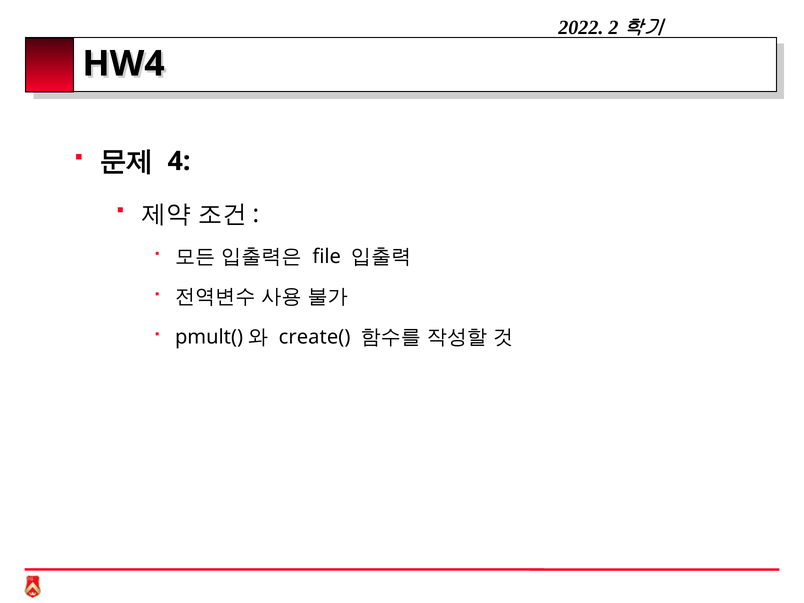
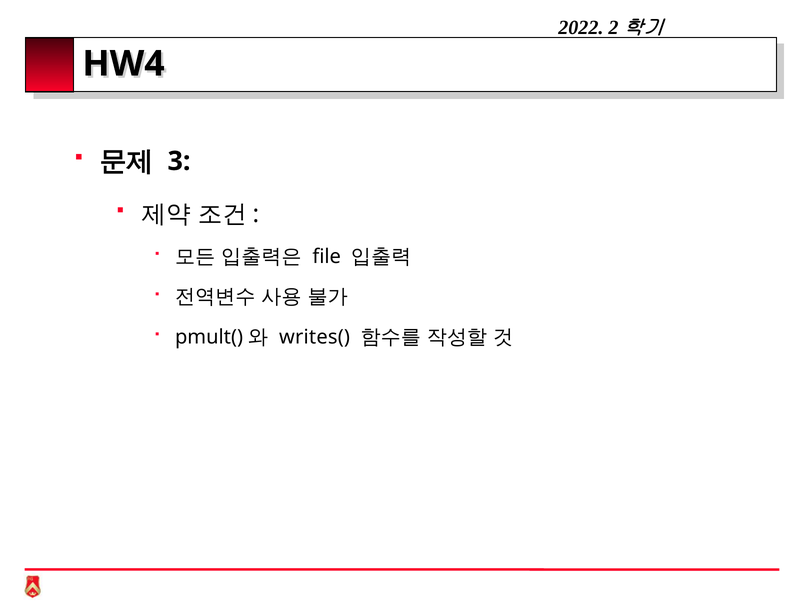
4: 4 -> 3
create(: create( -> writes(
